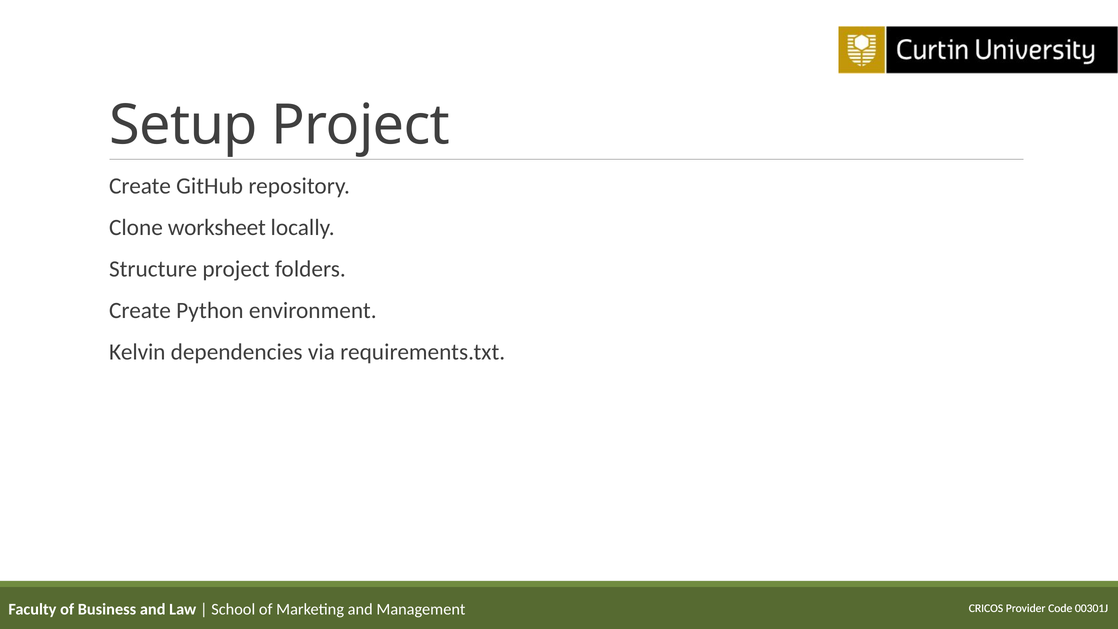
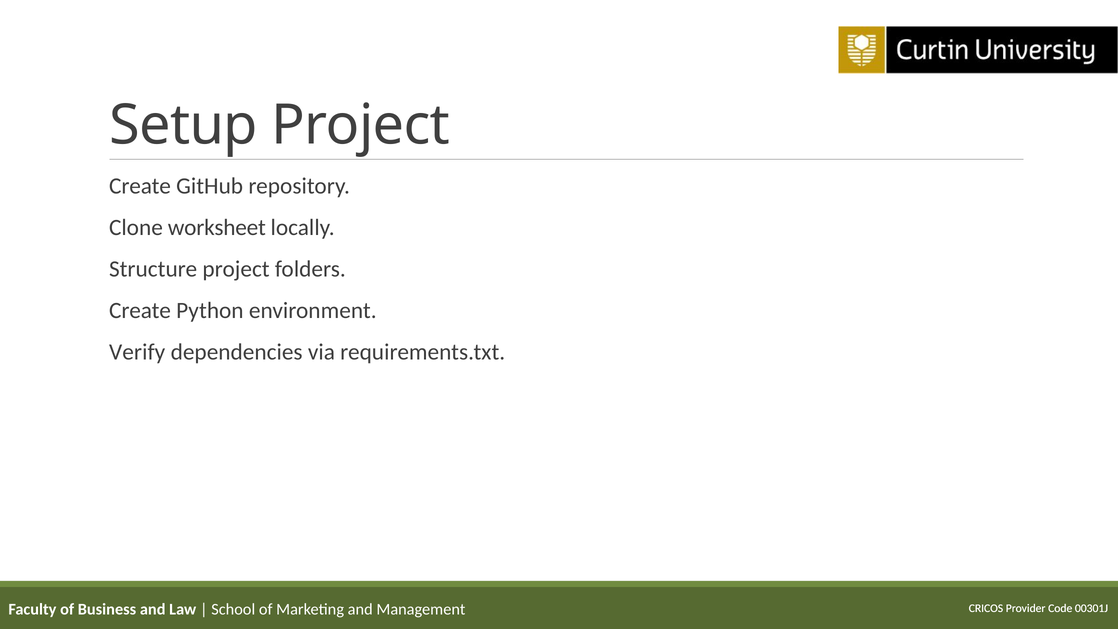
Kelvin: Kelvin -> Verify
